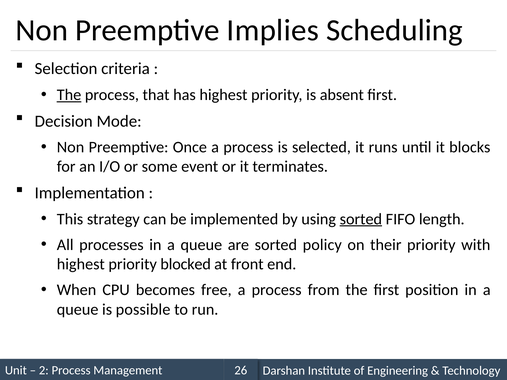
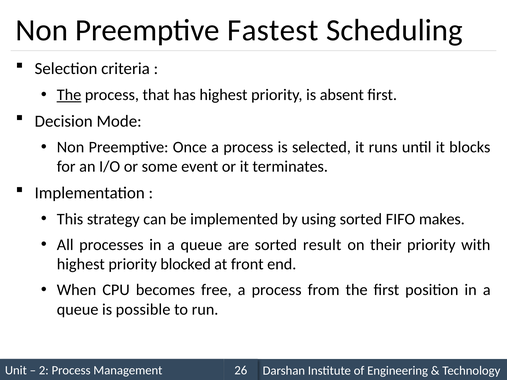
Implies: Implies -> Fastest
sorted at (361, 219) underline: present -> none
length: length -> makes
policy: policy -> result
